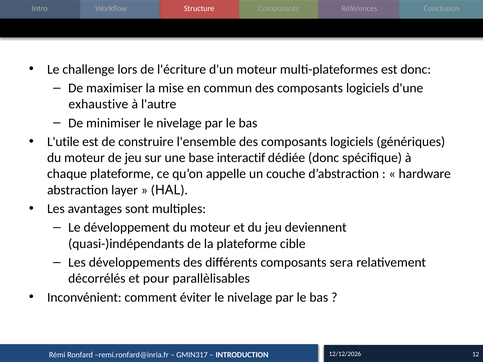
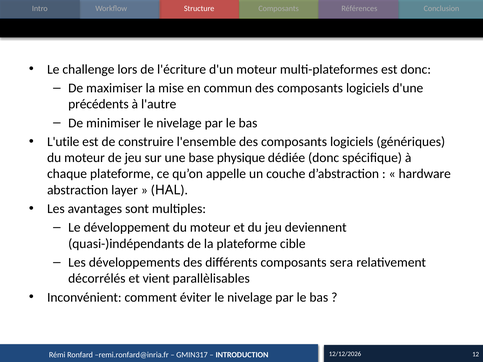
exhaustive: exhaustive -> précédents
interactif: interactif -> physique
pour: pour -> vient
